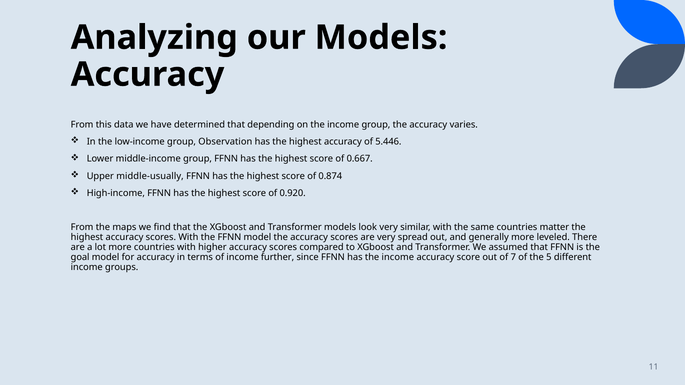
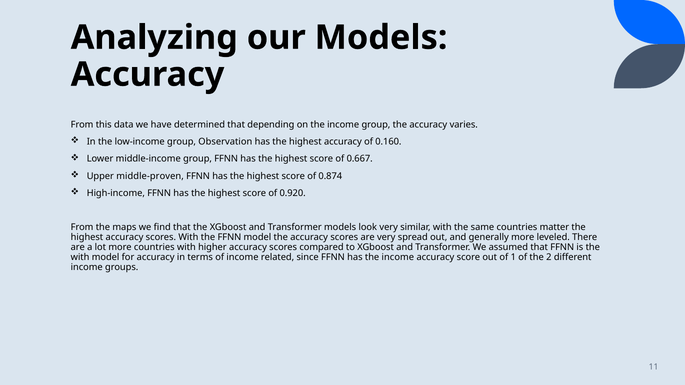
5.446: 5.446 -> 0.160
middle-usually: middle-usually -> middle-proven
goal at (80, 257): goal -> with
further: further -> related
7: 7 -> 1
5: 5 -> 2
